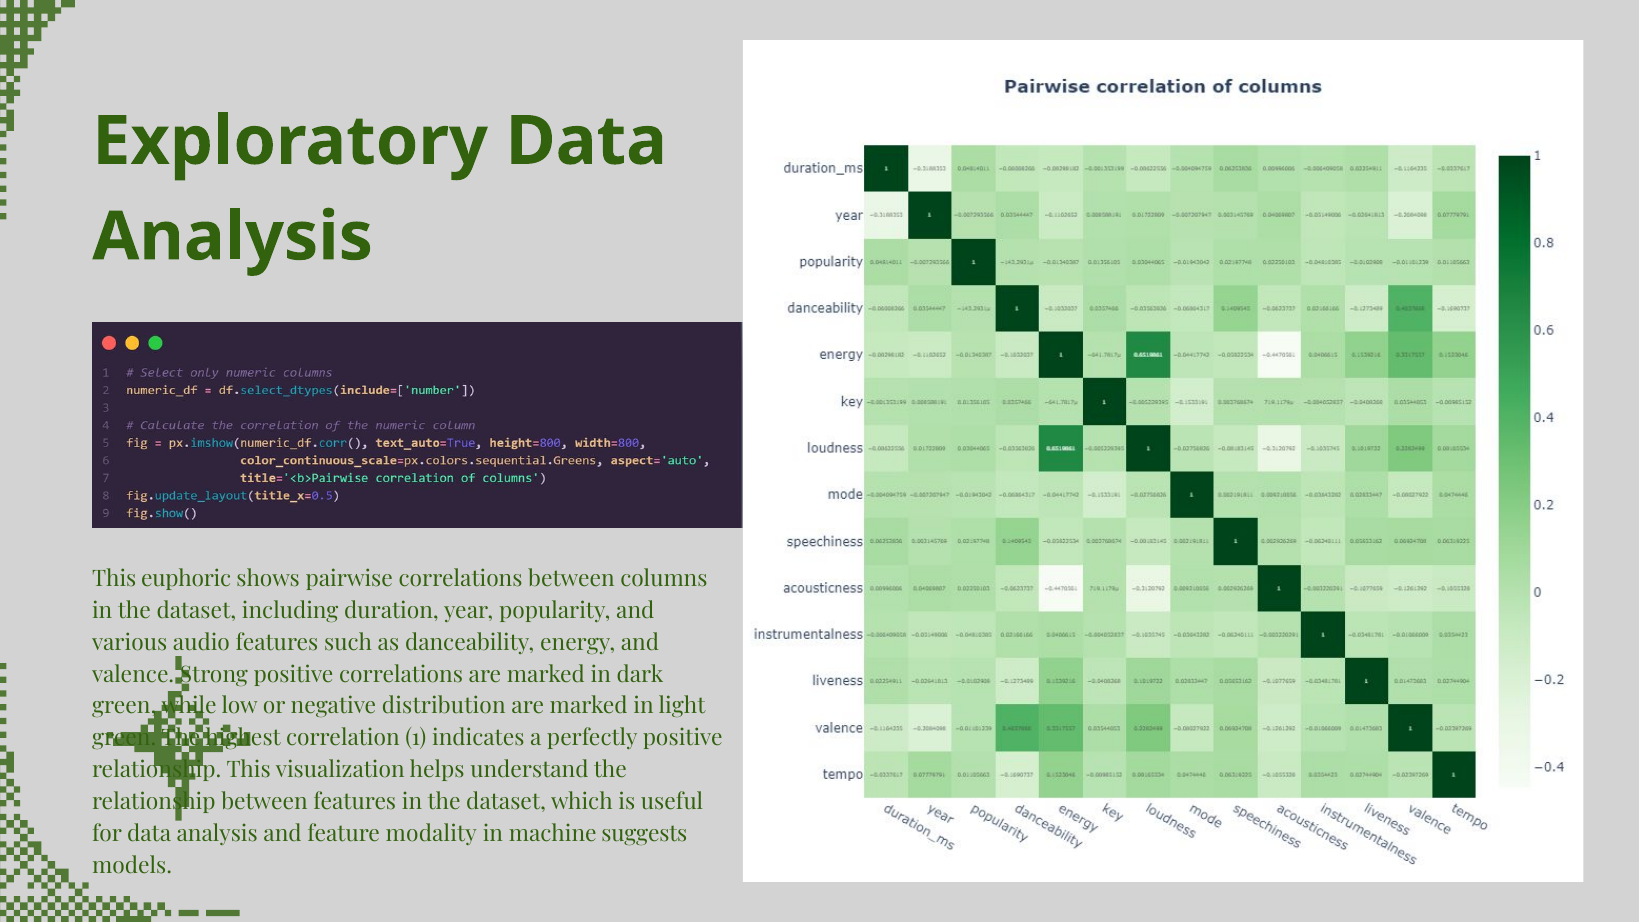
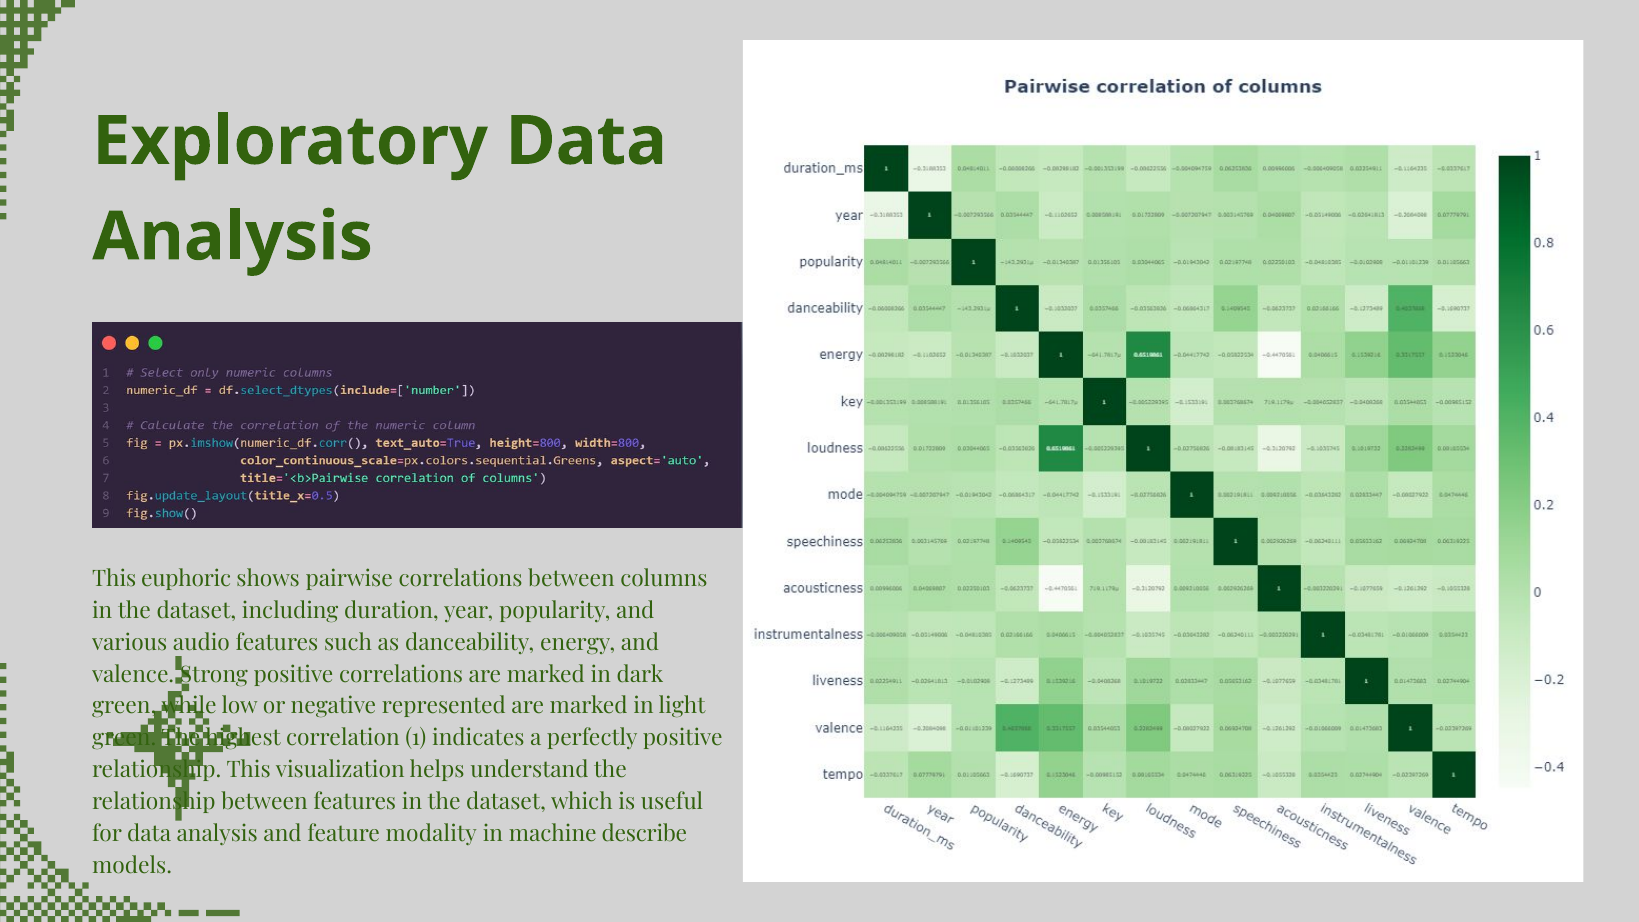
distribution: distribution -> represented
suggests: suggests -> describe
